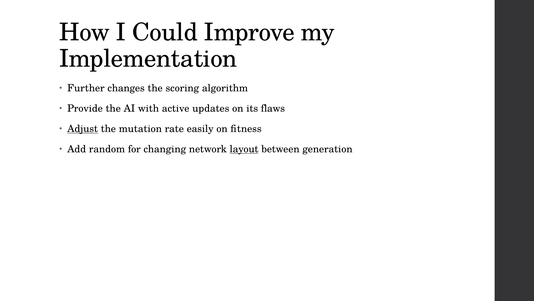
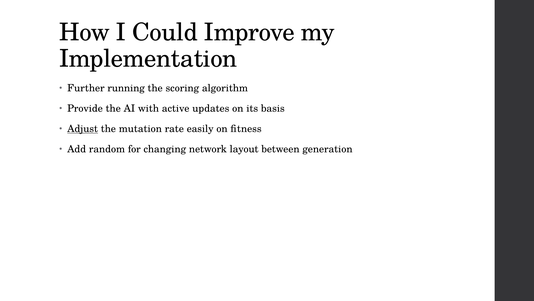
changes: changes -> running
flaws: flaws -> basis
layout underline: present -> none
